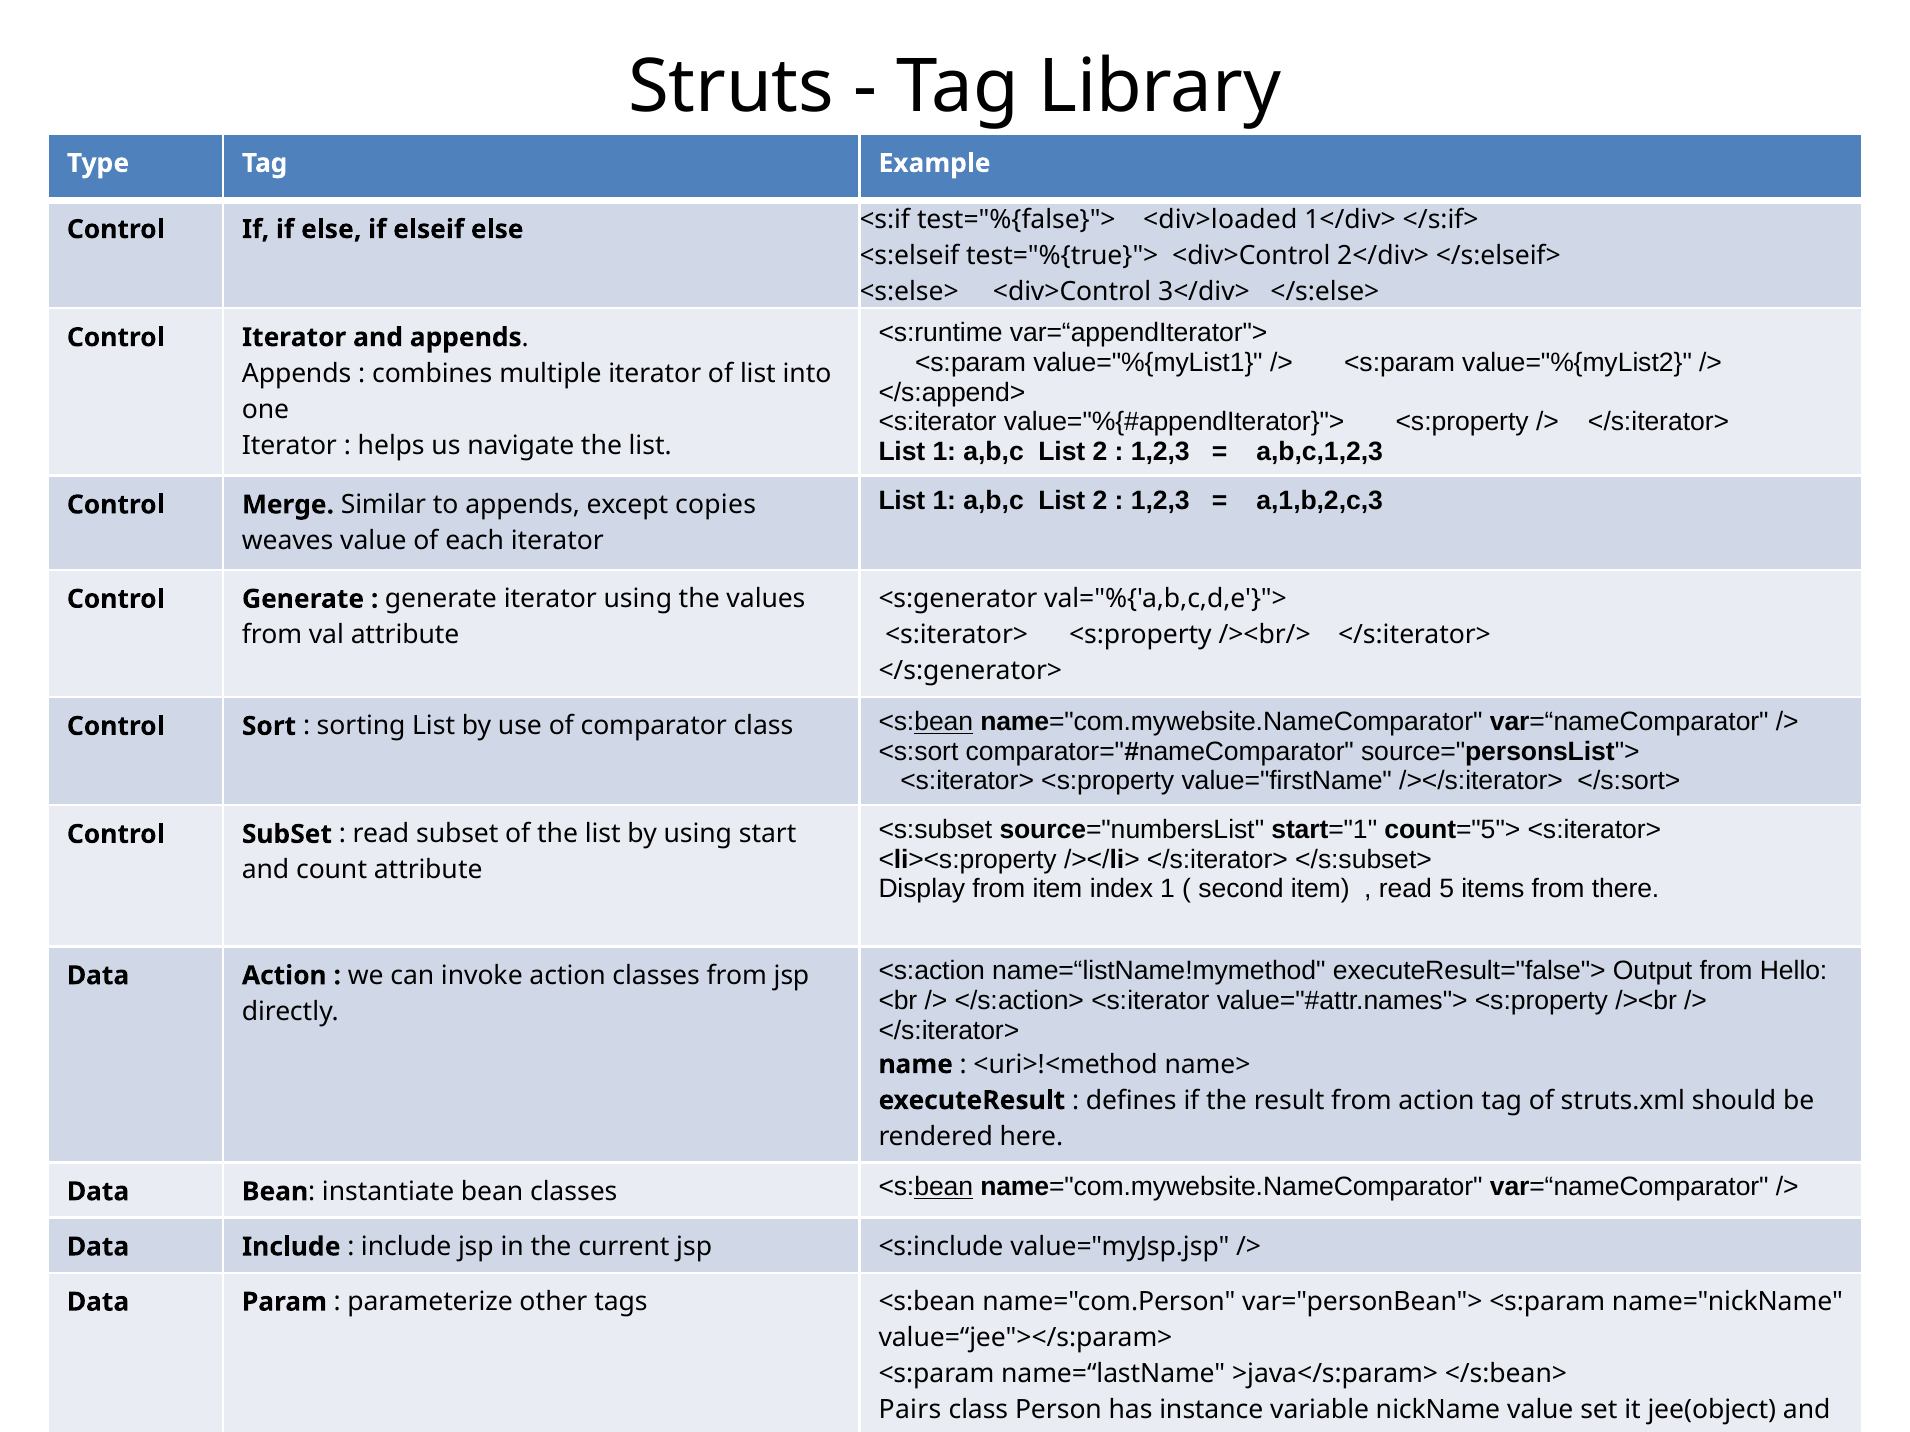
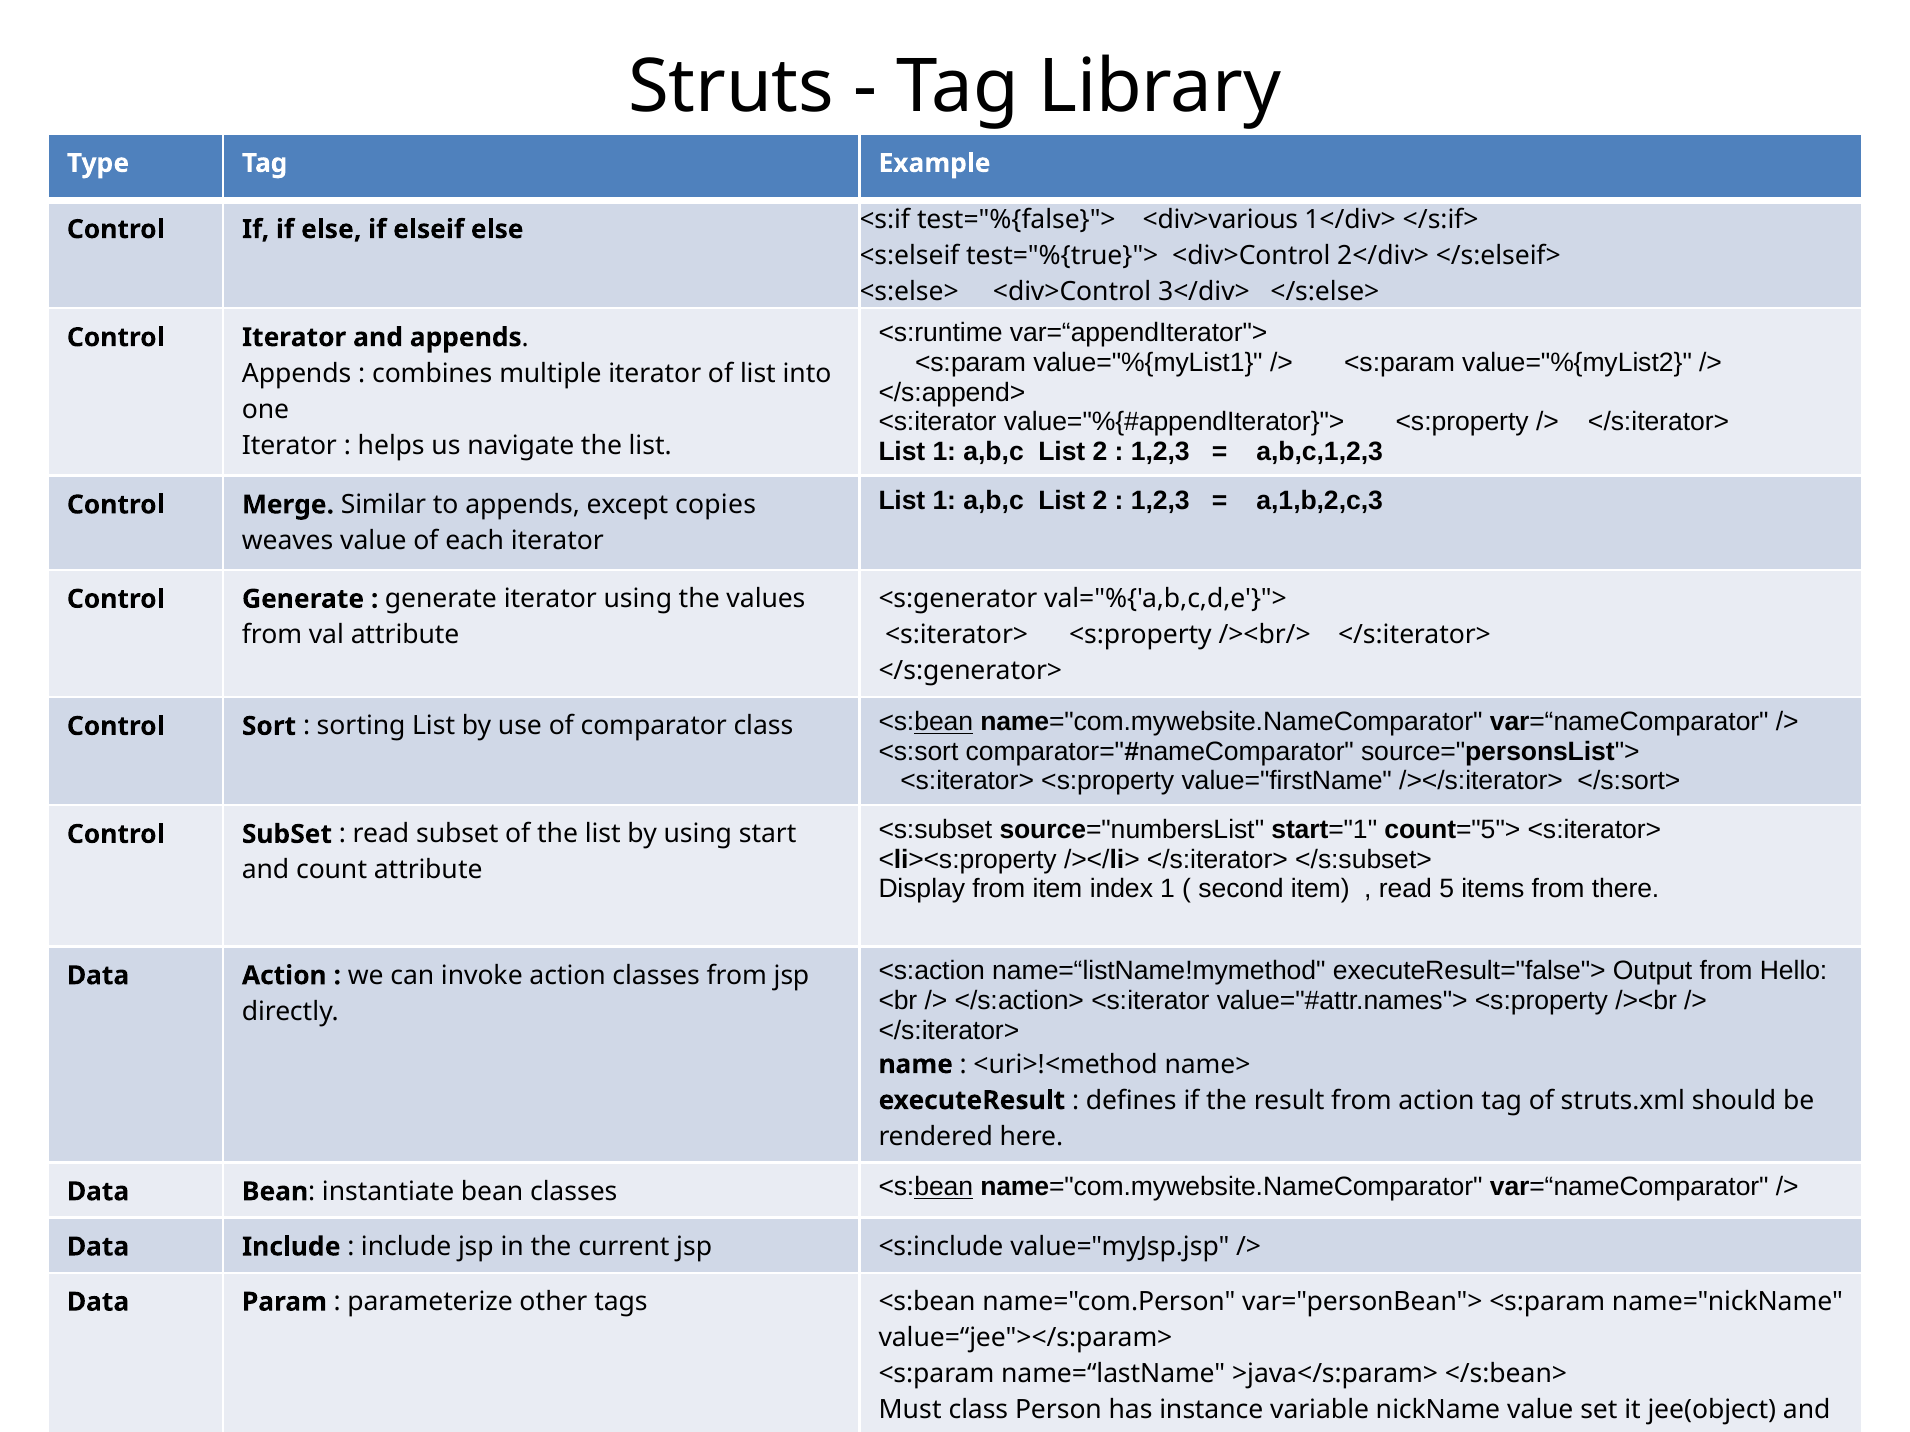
<div>loaded: <div>loaded -> <div>various
Pairs: Pairs -> Must
